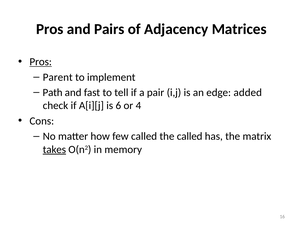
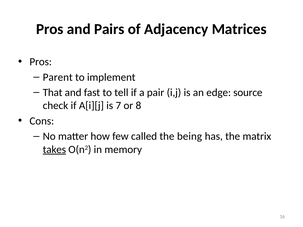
Pros at (41, 62) underline: present -> none
Path: Path -> That
added: added -> source
6: 6 -> 7
4: 4 -> 8
the called: called -> being
